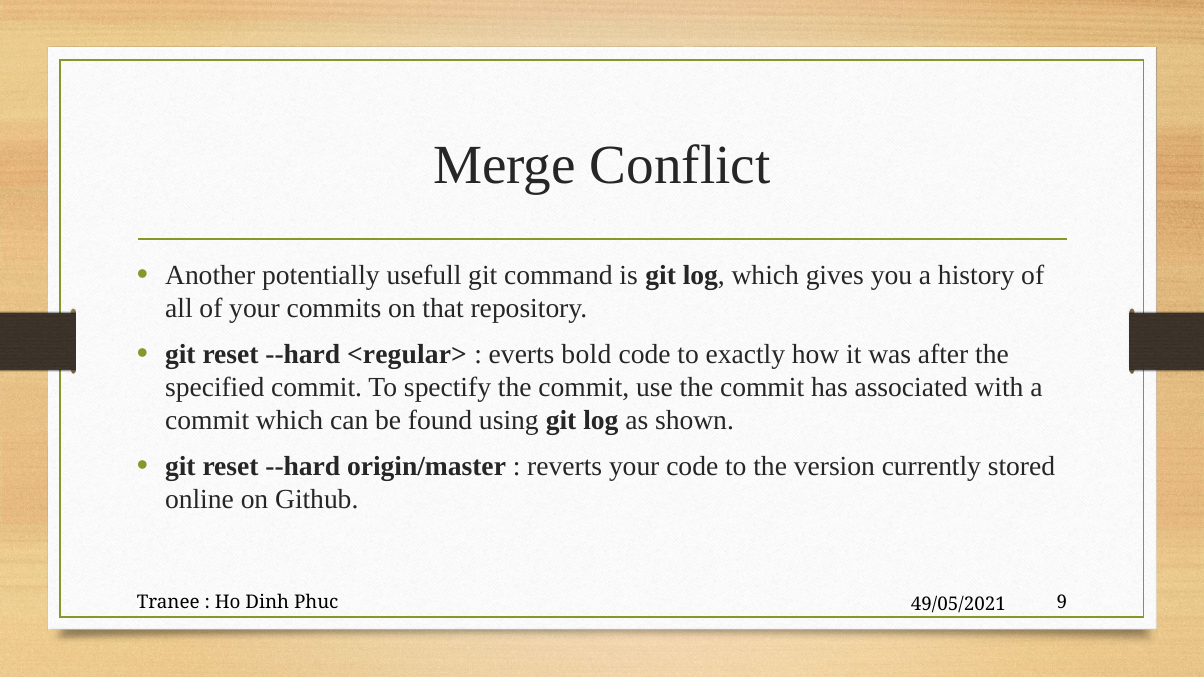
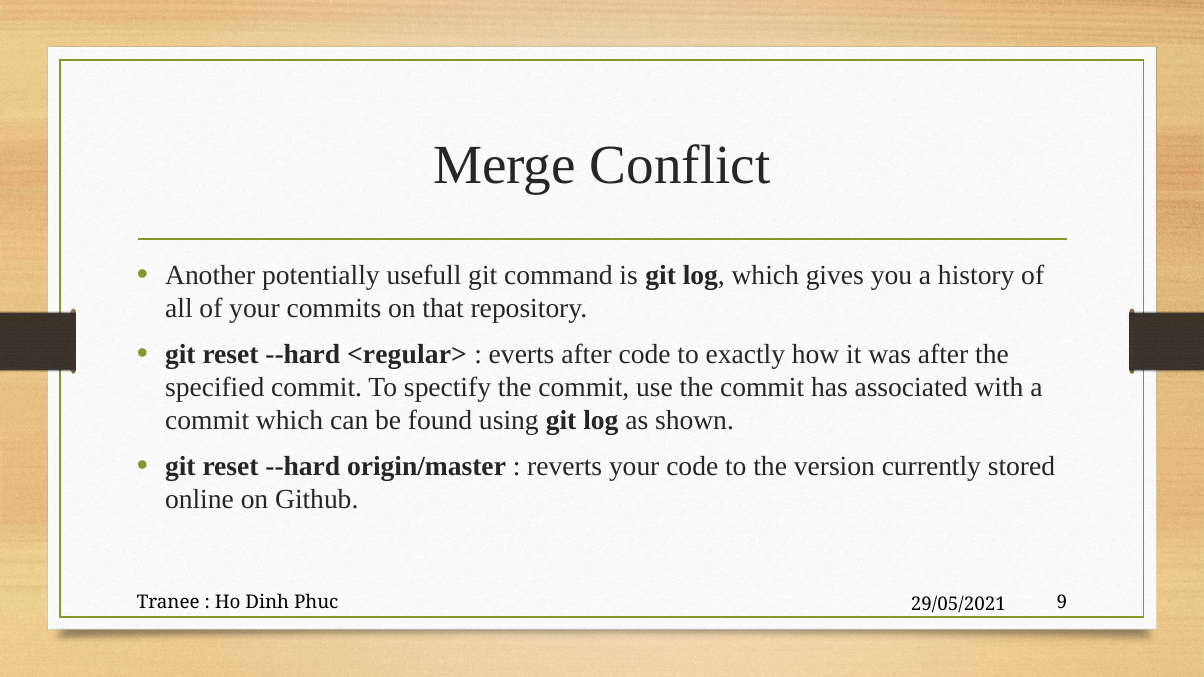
everts bold: bold -> after
49/05/2021: 49/05/2021 -> 29/05/2021
